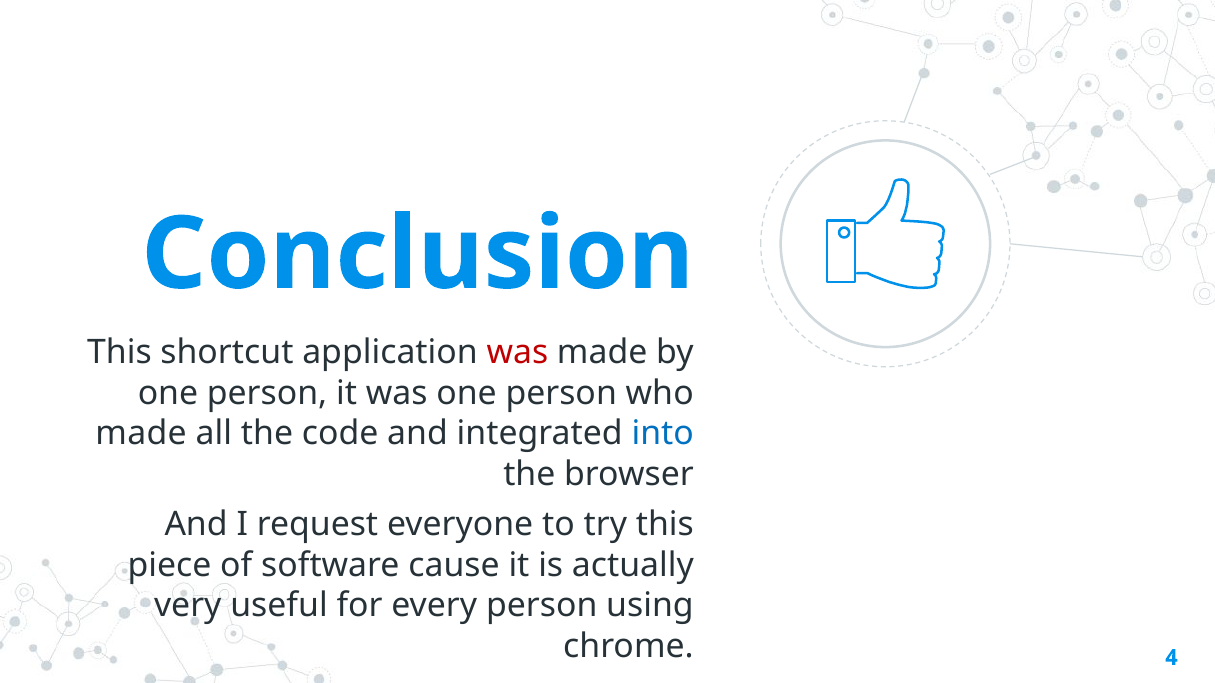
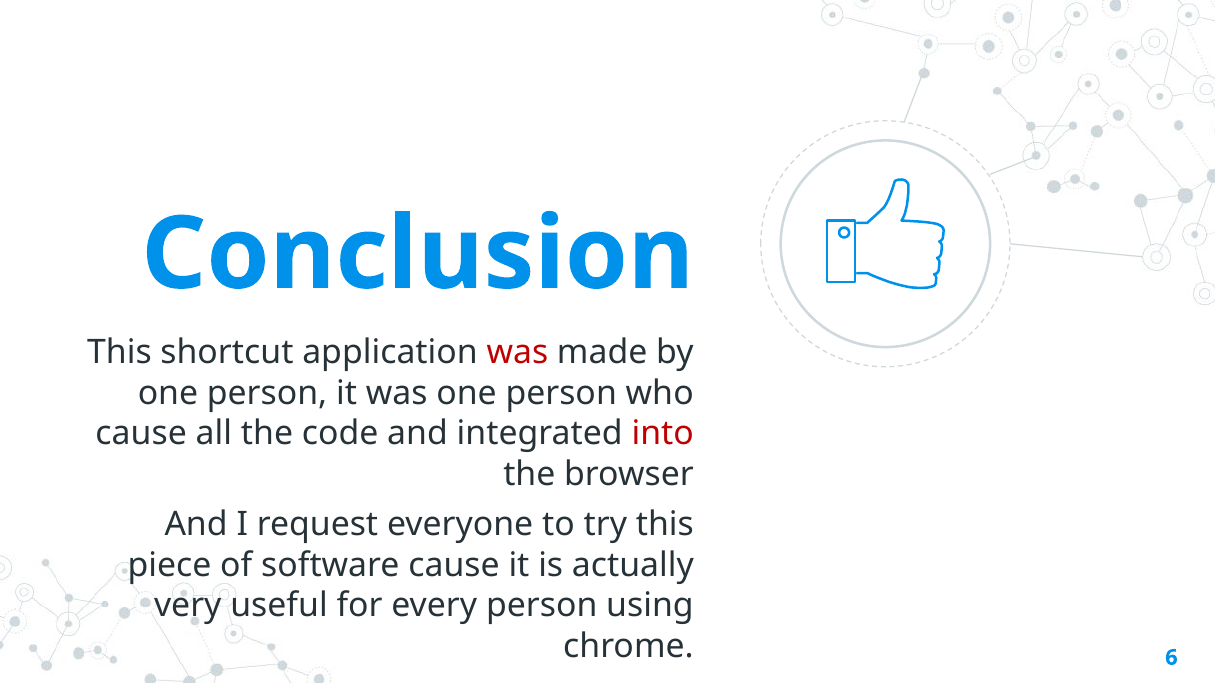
made at (141, 434): made -> cause
into colour: blue -> red
4: 4 -> 6
